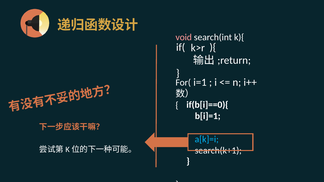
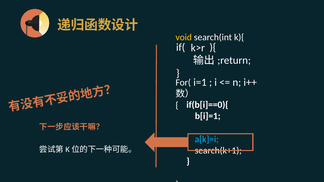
void colour: pink -> yellow
